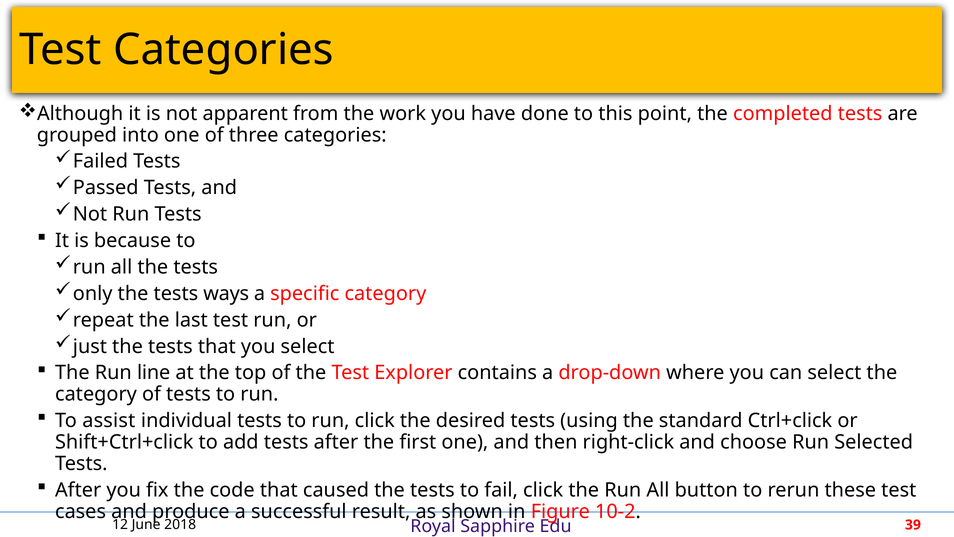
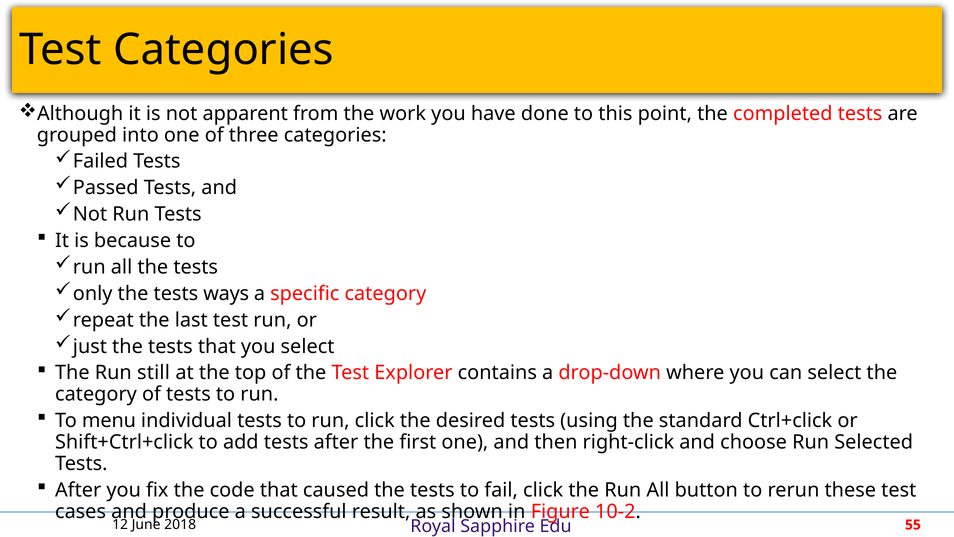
line: line -> still
assist: assist -> menu
39: 39 -> 55
